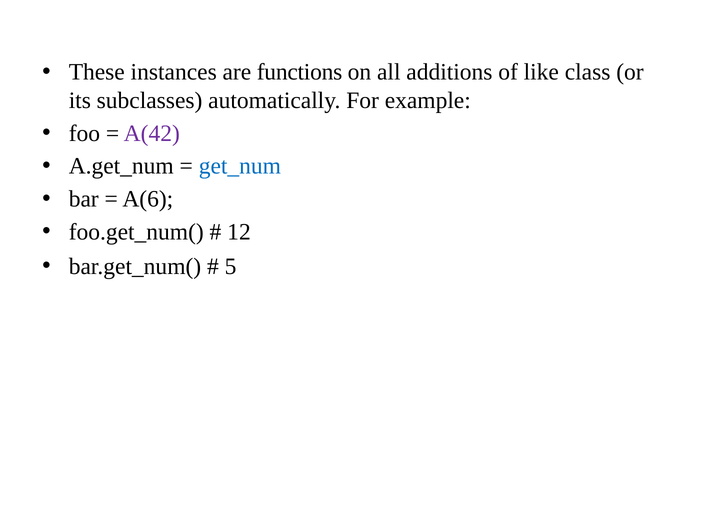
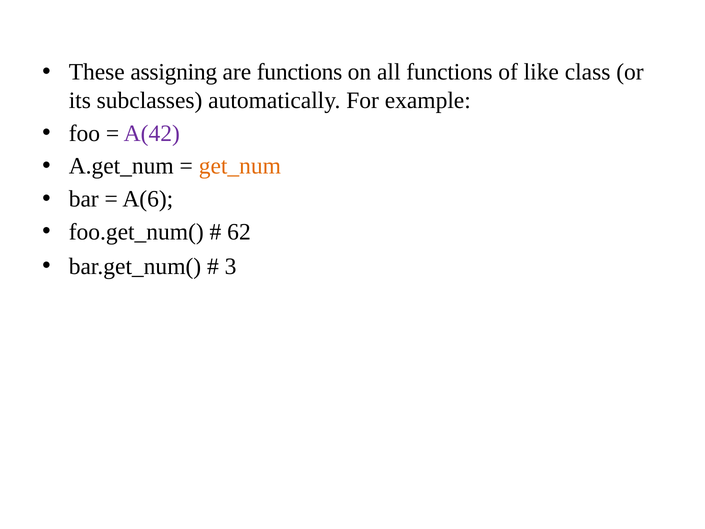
instances: instances -> assigning
all additions: additions -> functions
get_num colour: blue -> orange
12: 12 -> 62
5: 5 -> 3
